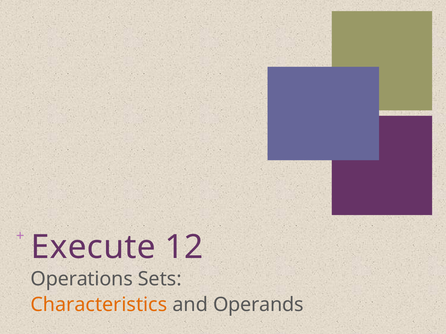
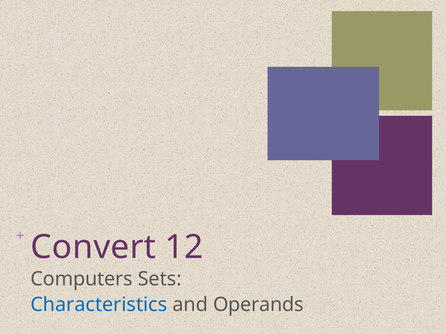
Execute: Execute -> Convert
Operations: Operations -> Computers
Characteristics colour: orange -> blue
